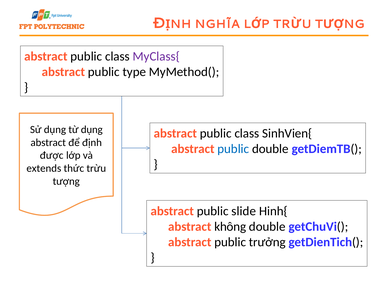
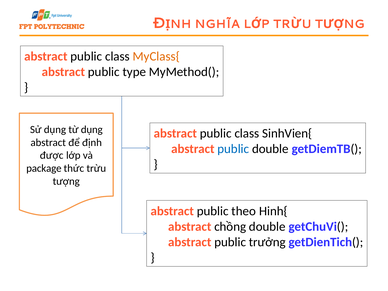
MyClass{ colour: purple -> orange
extends: extends -> package
slide: slide -> theo
không: không -> chồng
